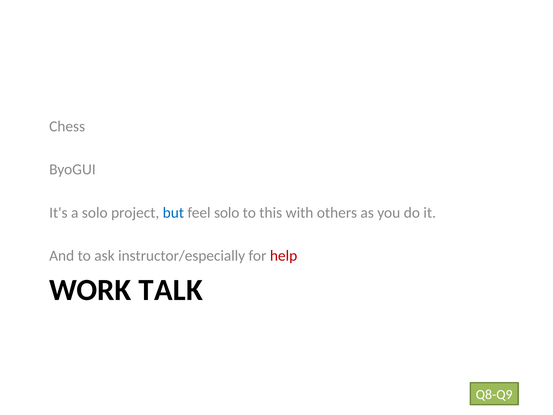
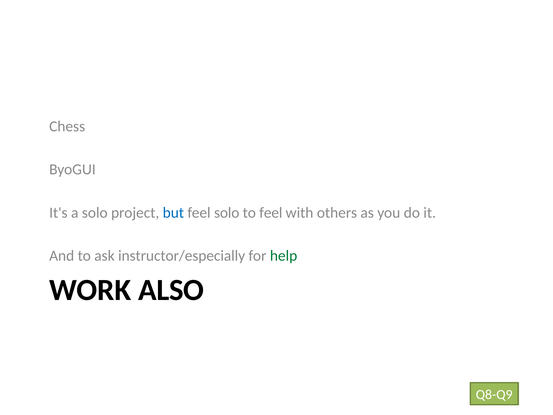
to this: this -> feel
help colour: red -> green
TALK: TALK -> ALSO
